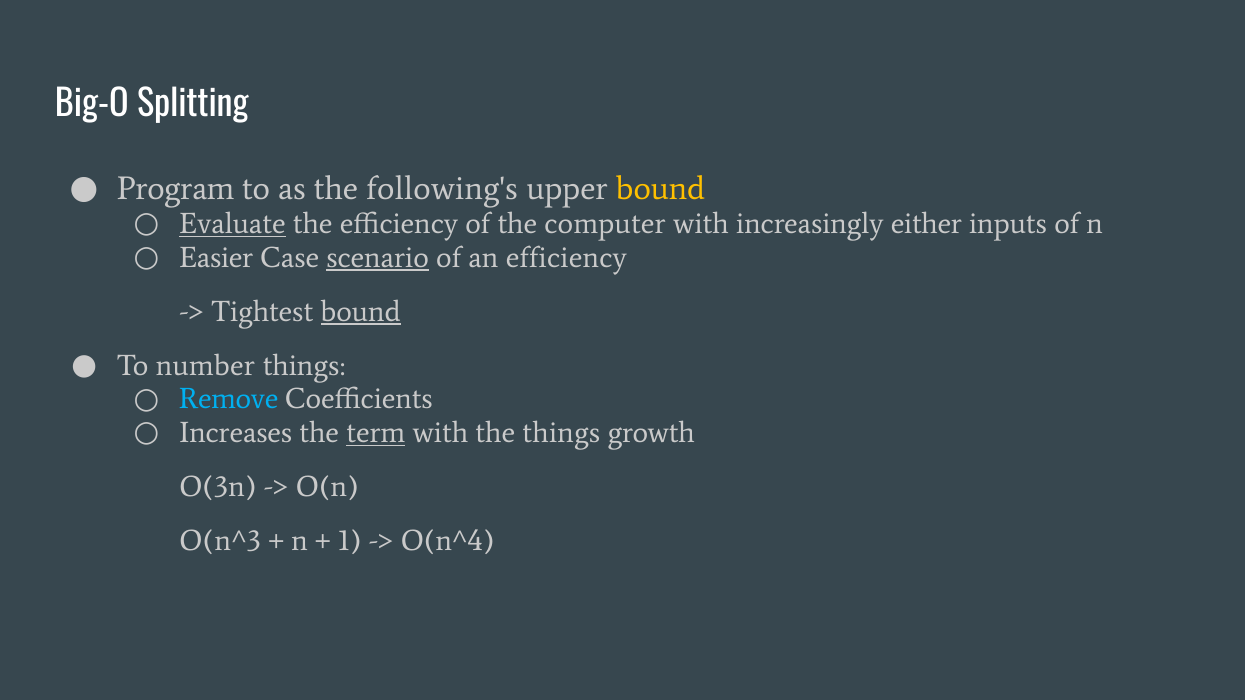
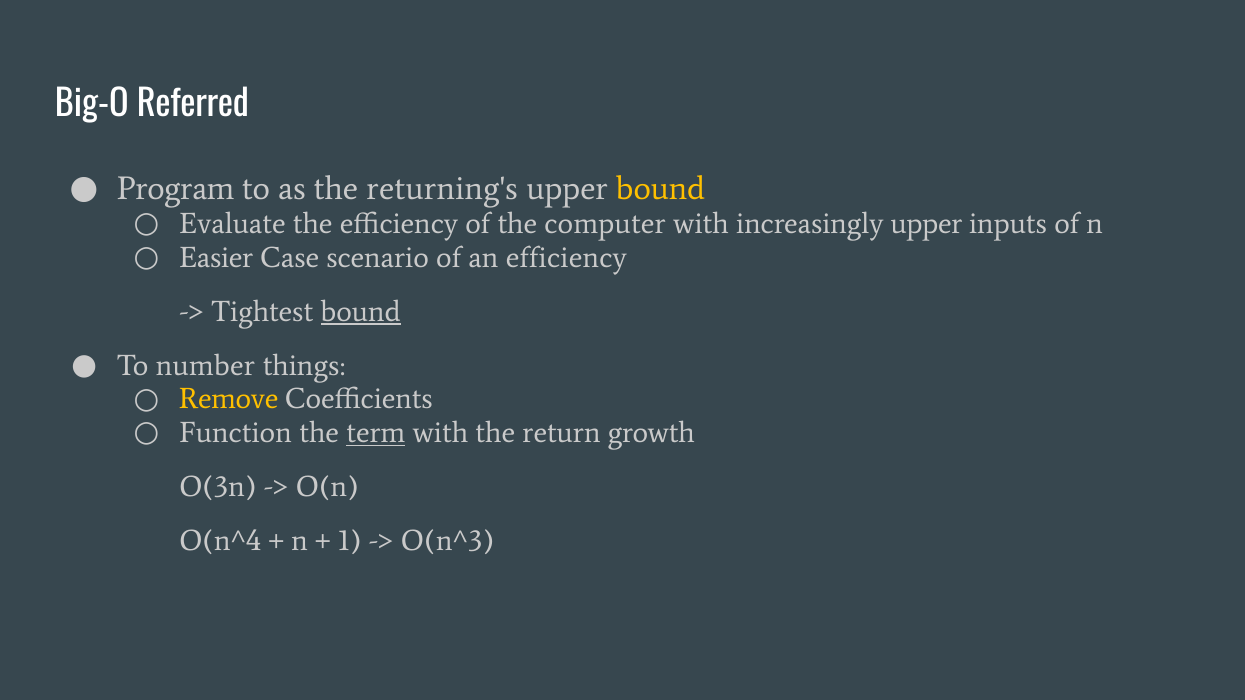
Splitting: Splitting -> Referred
following's: following's -> returning's
Evaluate underline: present -> none
increasingly either: either -> upper
scenario underline: present -> none
Remove colour: light blue -> yellow
Increases: Increases -> Function
the things: things -> return
O(n^3: O(n^3 -> O(n^4
O(n^4: O(n^4 -> O(n^3
